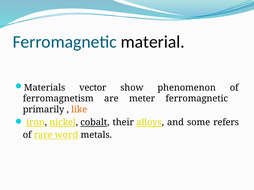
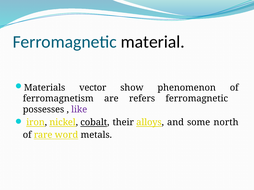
meter: meter -> refers
primarily: primarily -> possesses
like colour: orange -> purple
refers: refers -> north
